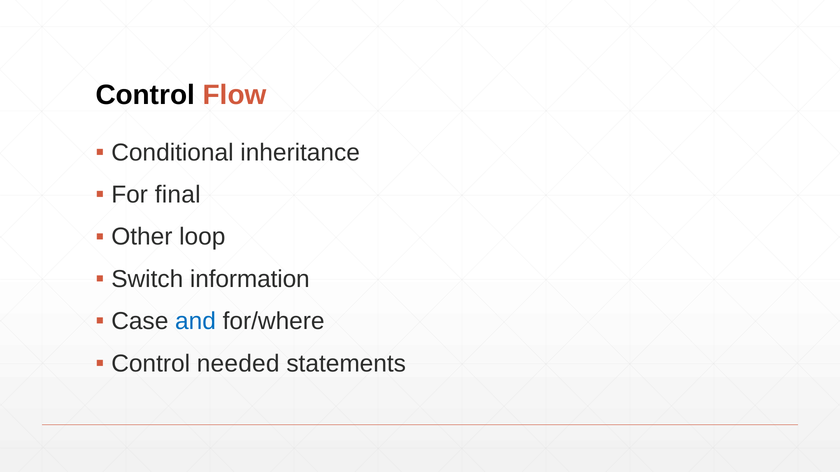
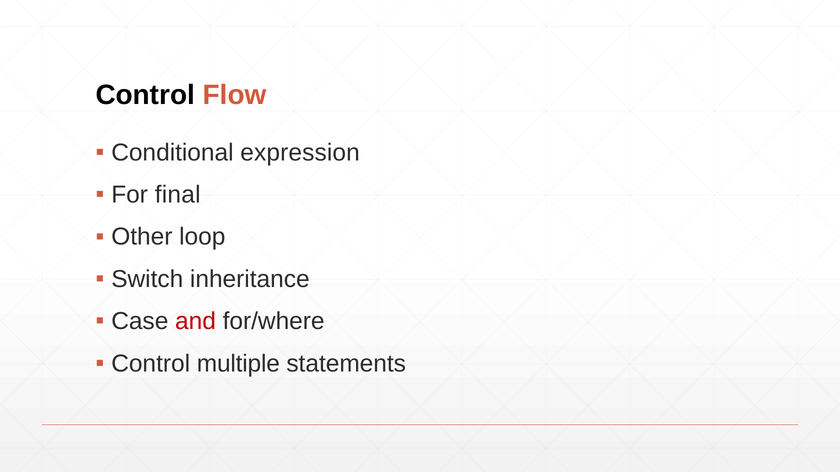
inheritance: inheritance -> expression
information: information -> inheritance
and colour: blue -> red
needed: needed -> multiple
